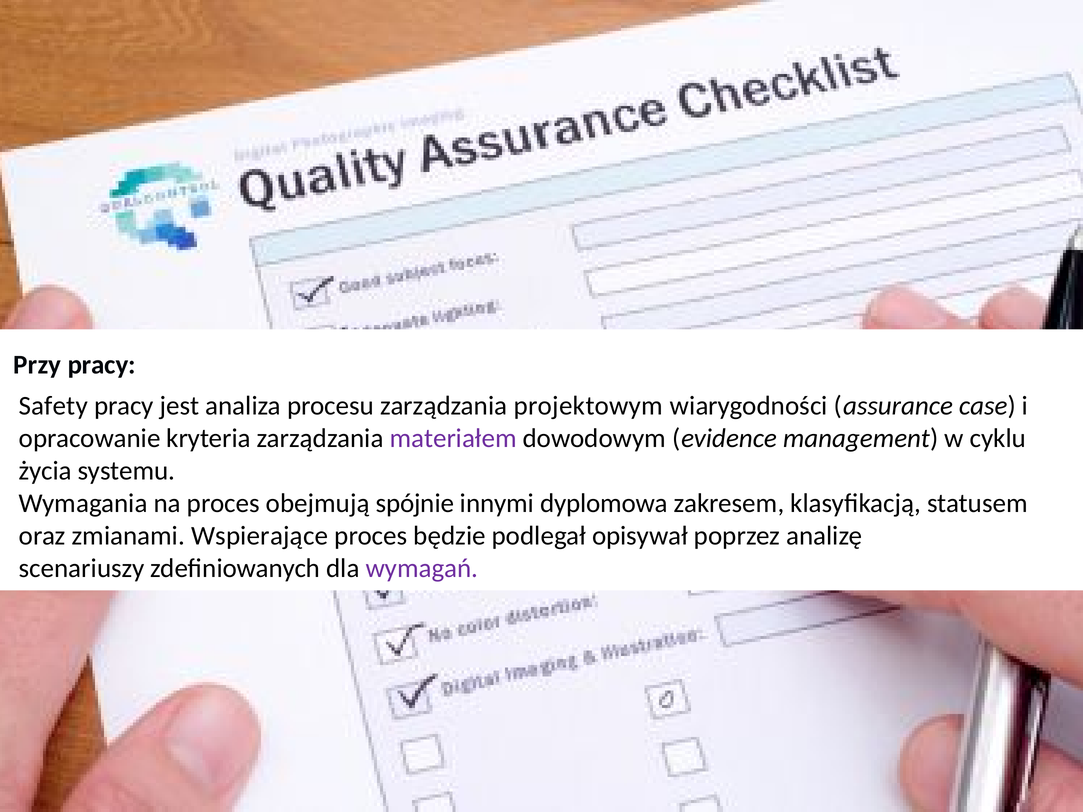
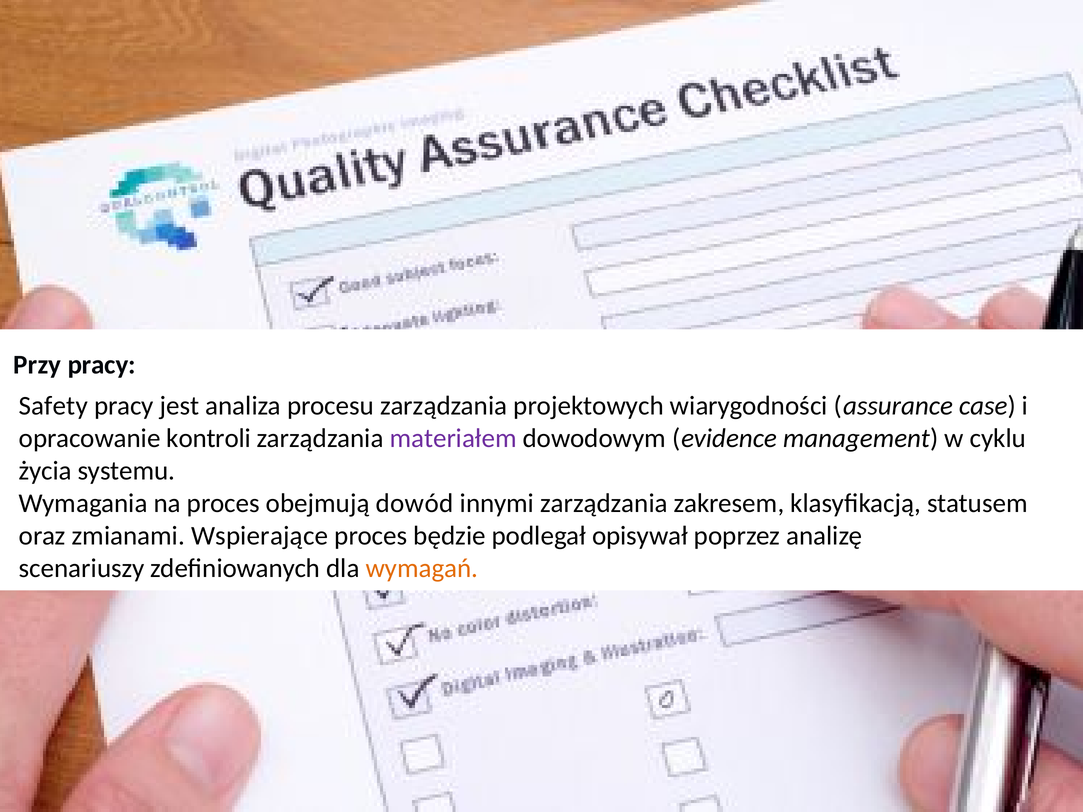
projektowym: projektowym -> projektowych
kryteria: kryteria -> kontroli
spójnie: spójnie -> dowód
innymi dyplomowa: dyplomowa -> zarządzania
wymagań colour: purple -> orange
